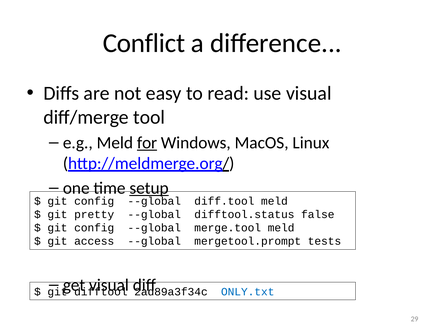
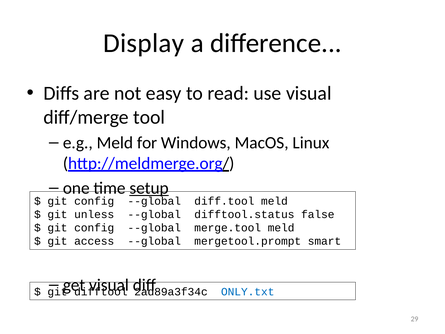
Conflict: Conflict -> Display
for underline: present -> none
pretty: pretty -> unless
tests: tests -> smart
